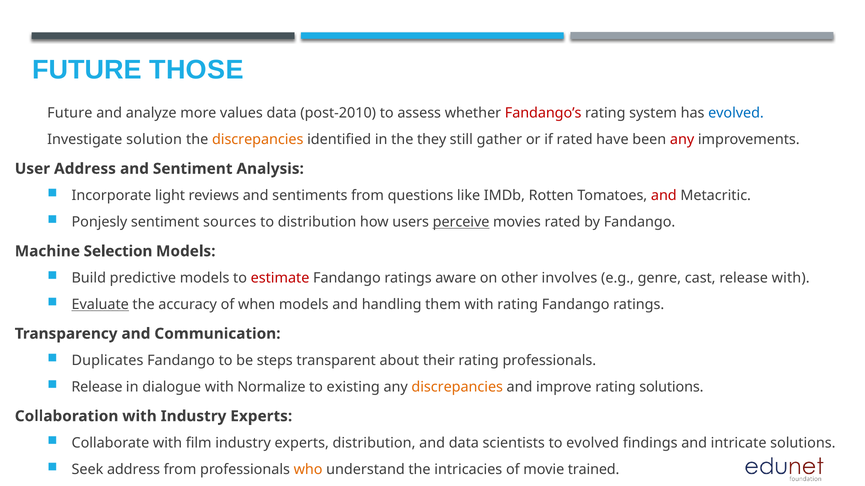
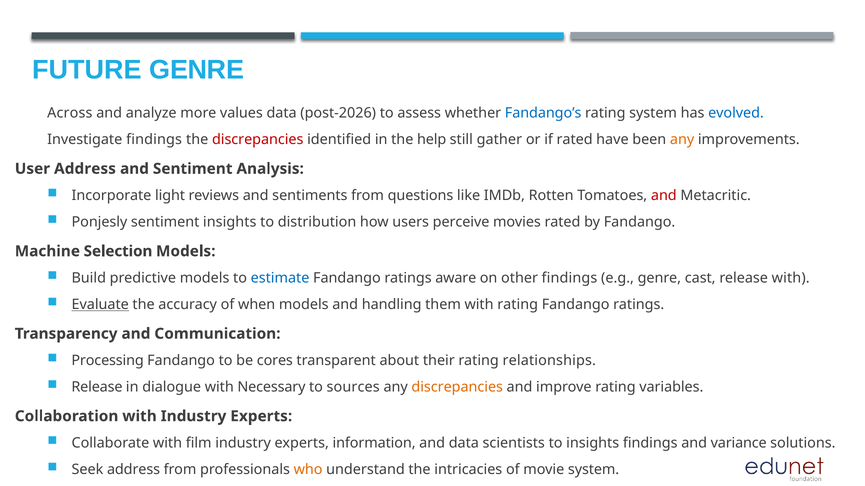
FUTURE THOSE: THOSE -> GENRE
Future at (70, 113): Future -> Across
post-2010: post-2010 -> post-2026
Fandango’s colour: red -> blue
Investigate solution: solution -> findings
discrepancies at (258, 140) colour: orange -> red
they: they -> help
any at (682, 140) colour: red -> orange
sentiment sources: sources -> insights
perceive underline: present -> none
estimate colour: red -> blue
other involves: involves -> findings
Duplicates: Duplicates -> Processing
steps: steps -> cores
rating professionals: professionals -> relationships
Normalize: Normalize -> Necessary
existing: existing -> sources
rating solutions: solutions -> variables
experts distribution: distribution -> information
to evolved: evolved -> insights
intricate: intricate -> variance
movie trained: trained -> system
